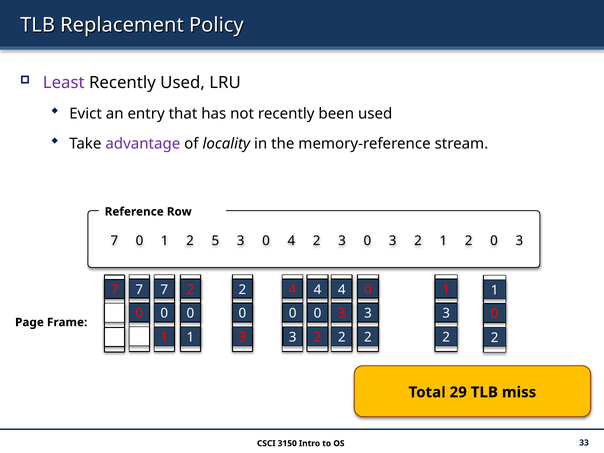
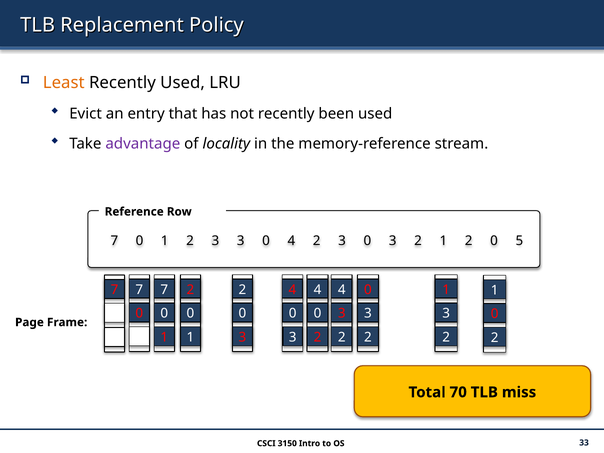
Least colour: purple -> orange
1 2 5: 5 -> 3
3 at (519, 241): 3 -> 5
29: 29 -> 70
